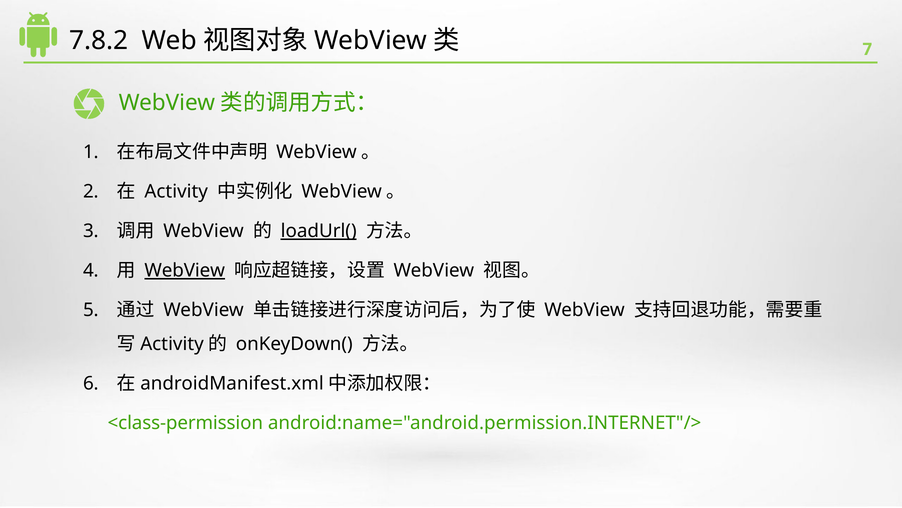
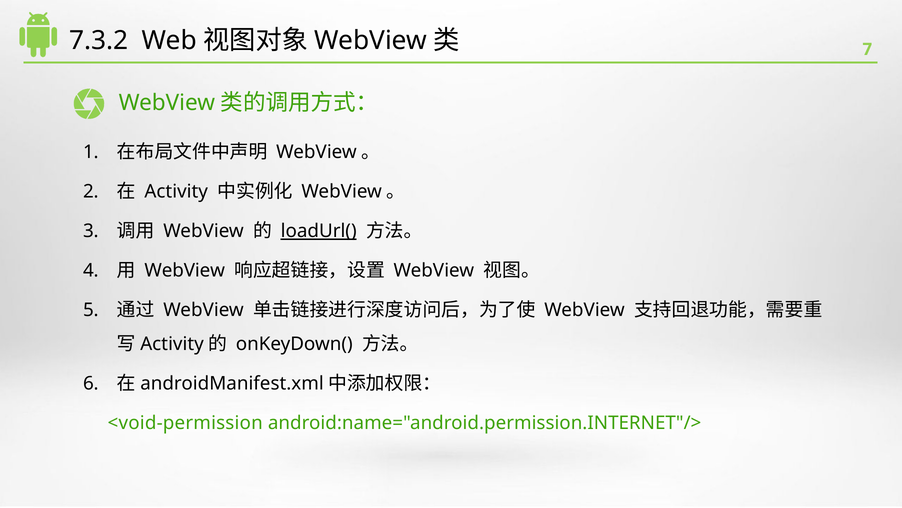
7.8.2: 7.8.2 -> 7.3.2
WebView at (185, 270) underline: present -> none
<class-permission: <class-permission -> <void-permission
